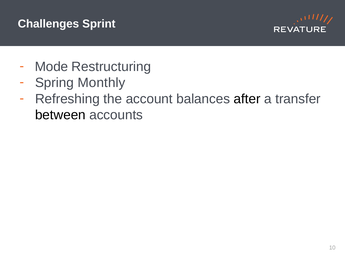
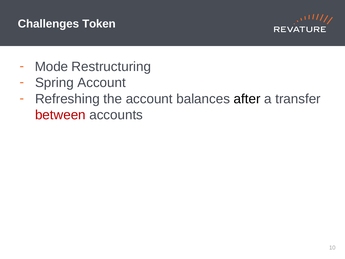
Sprint: Sprint -> Token
Spring Monthly: Monthly -> Account
between colour: black -> red
